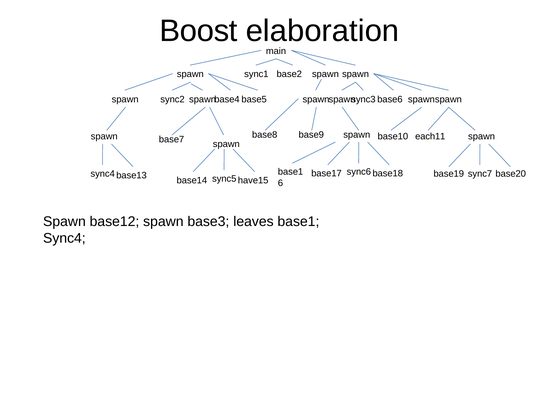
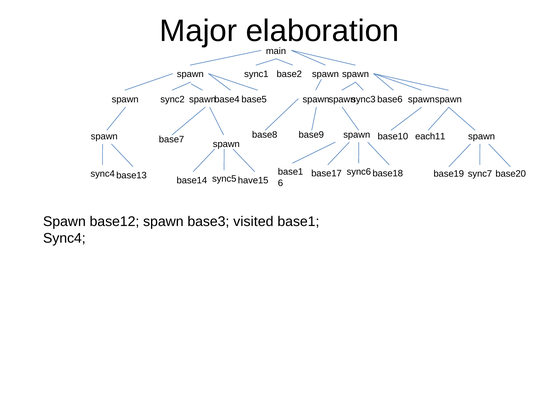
Boost: Boost -> Major
leaves: leaves -> visited
